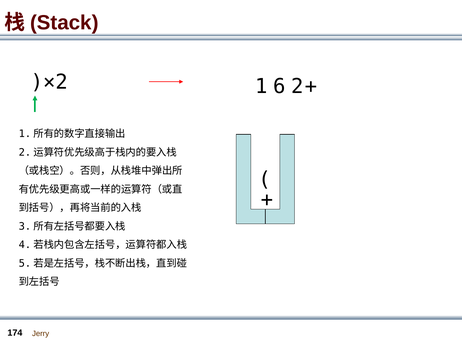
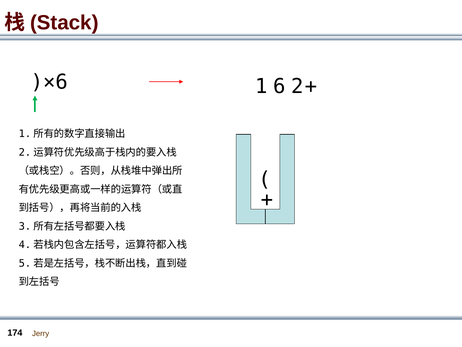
)×2: )×2 -> )×6
